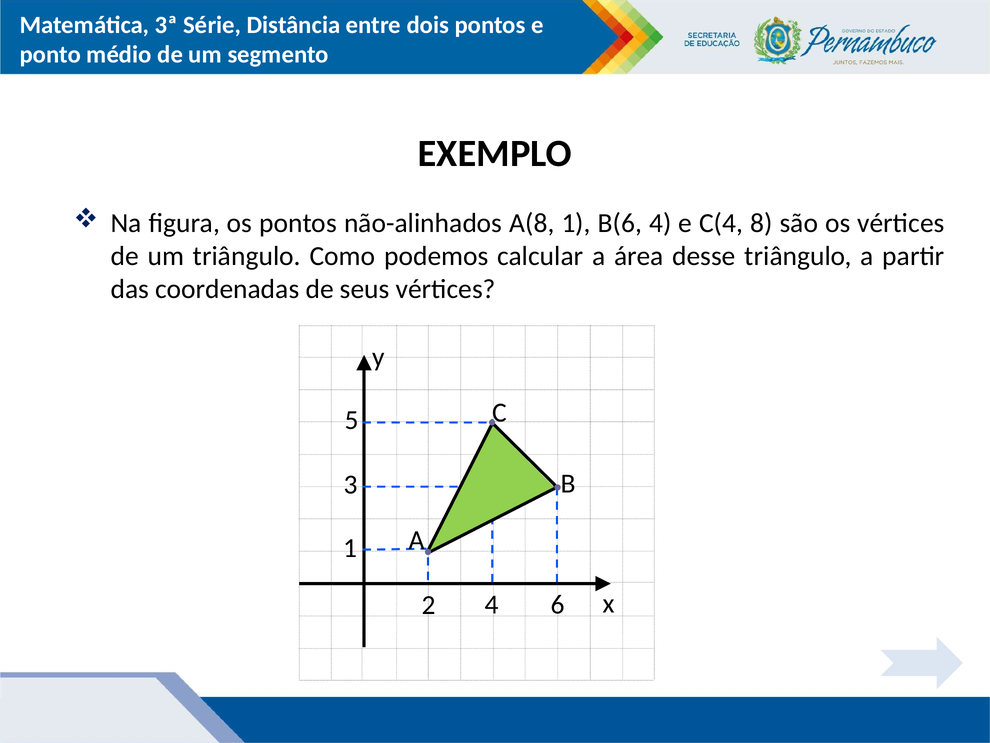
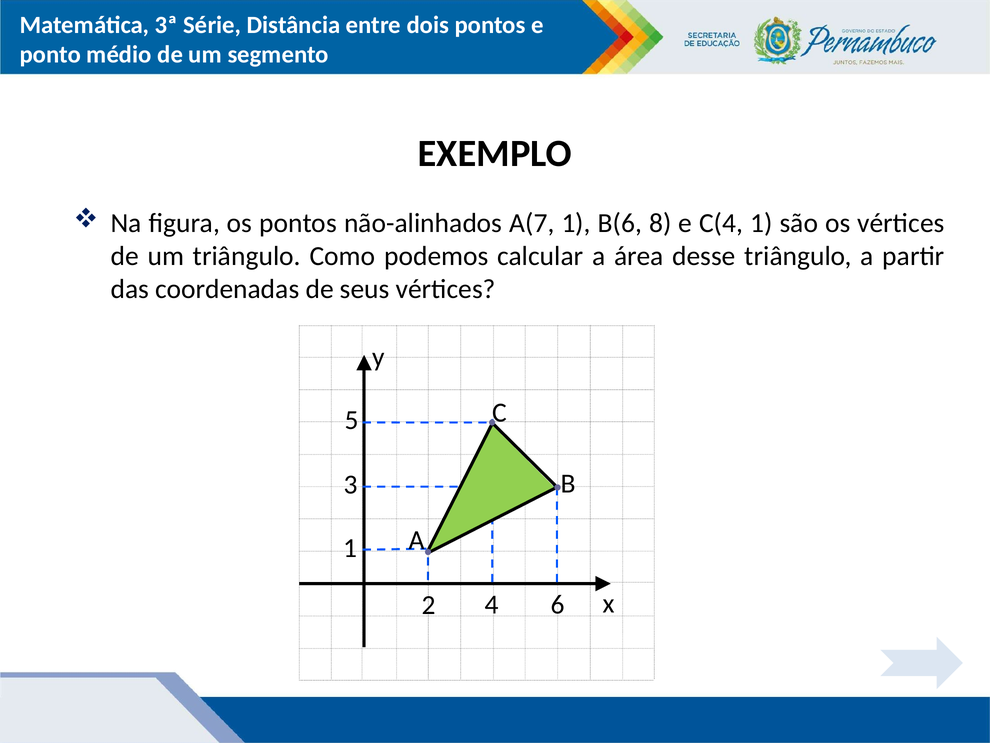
A(8: A(8 -> A(7
B(6 4: 4 -> 8
C(4 8: 8 -> 1
